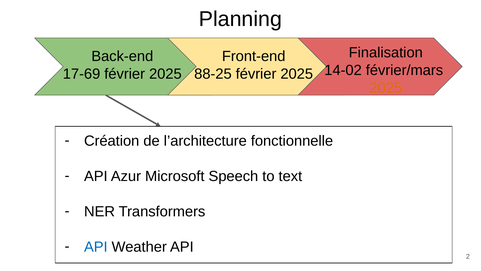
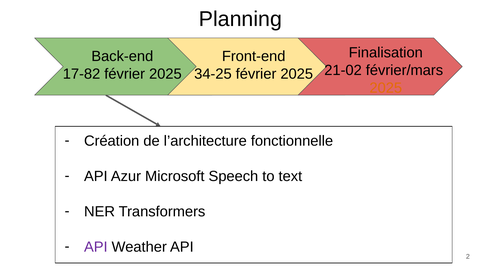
14-02: 14-02 -> 21-02
17-69: 17-69 -> 17-82
88-25: 88-25 -> 34-25
API at (96, 247) colour: blue -> purple
